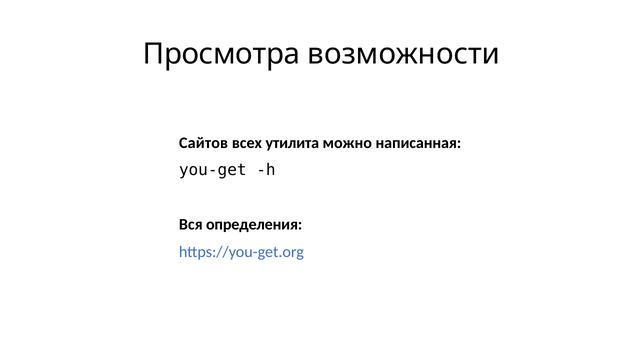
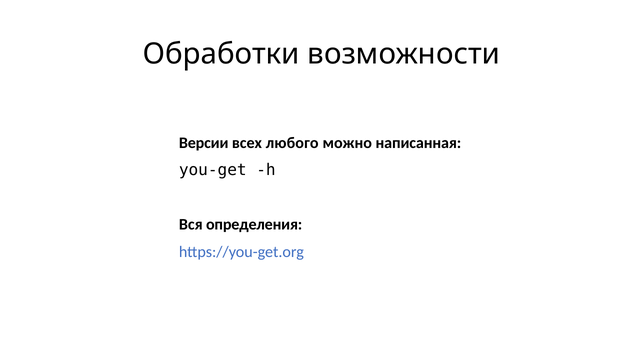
Просмотра: Просмотра -> Обработки
Сайтов: Сайтов -> Версии
утилита: утилита -> любого
